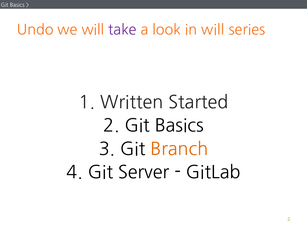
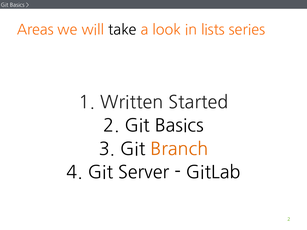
Undo: Undo -> Areas
take colour: purple -> black
in will: will -> lists
